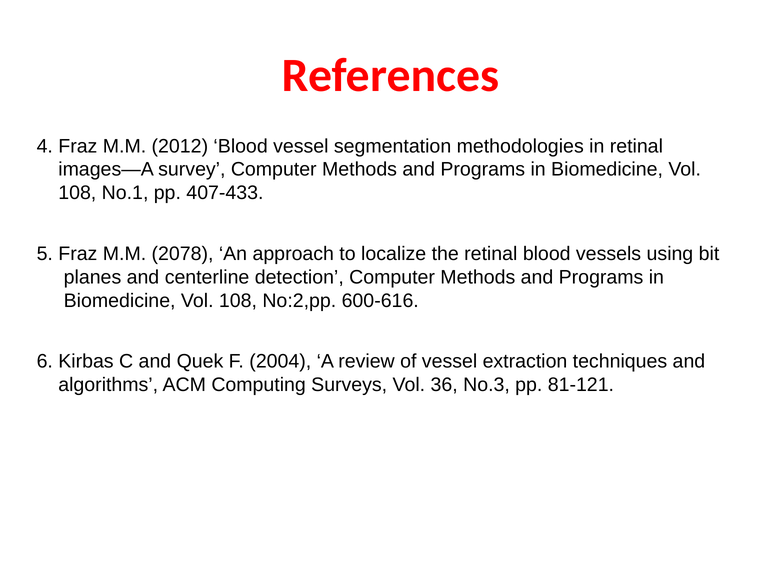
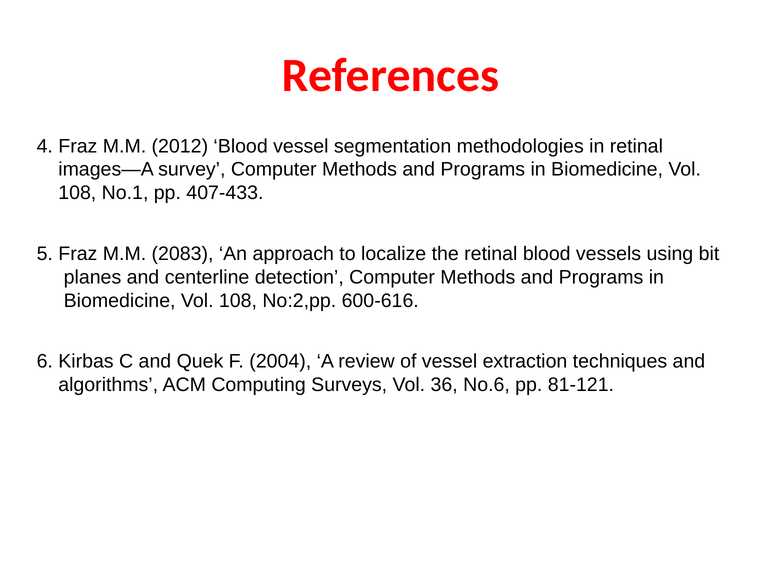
2078: 2078 -> 2083
No.3: No.3 -> No.6
